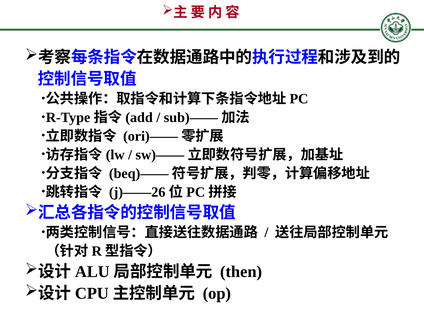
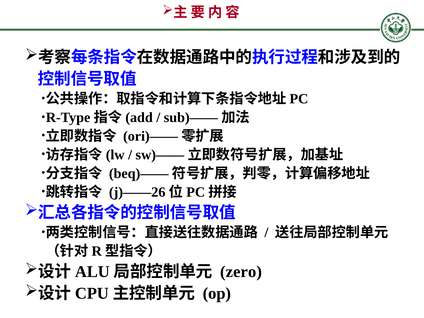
then: then -> zero
